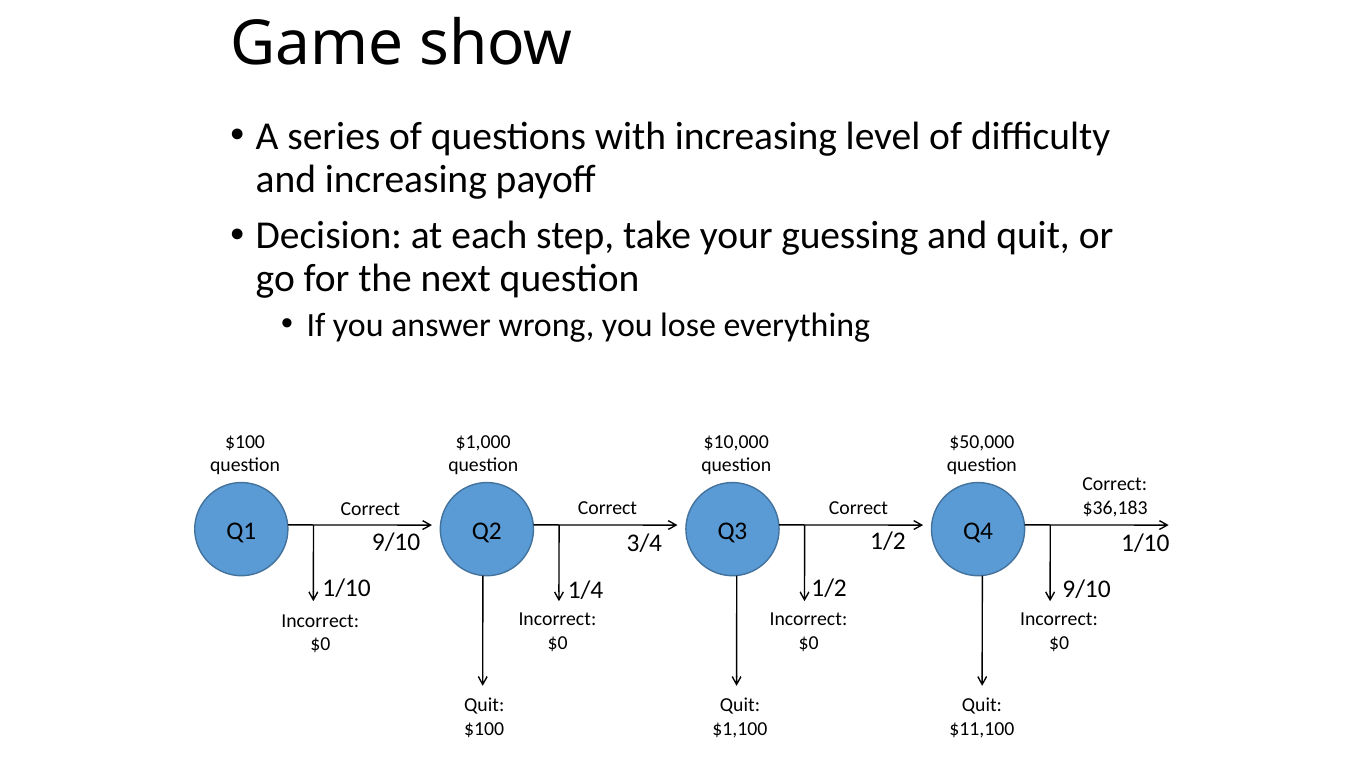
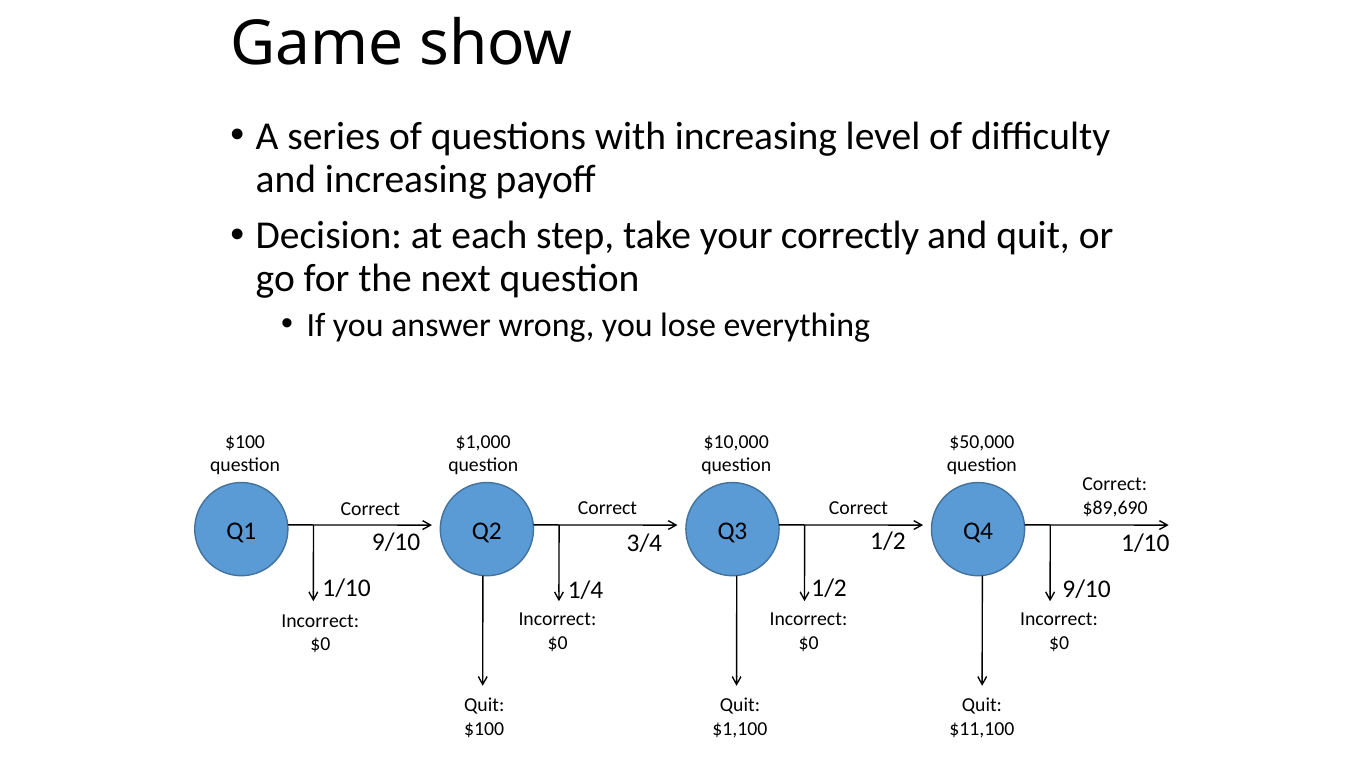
guessing: guessing -> correctly
$36,183: $36,183 -> $89,690
